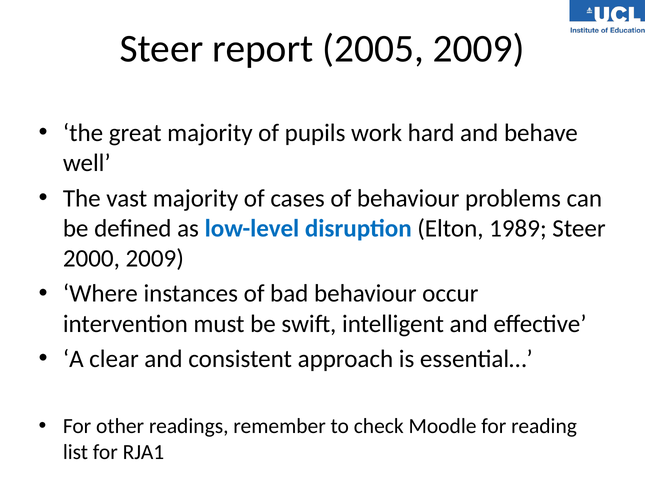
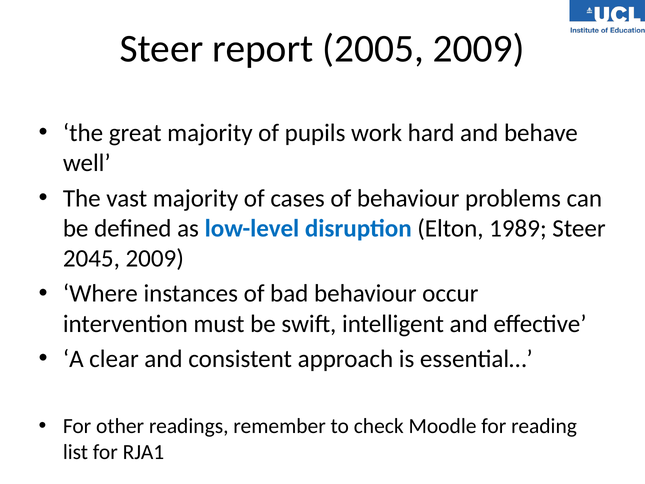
2000: 2000 -> 2045
